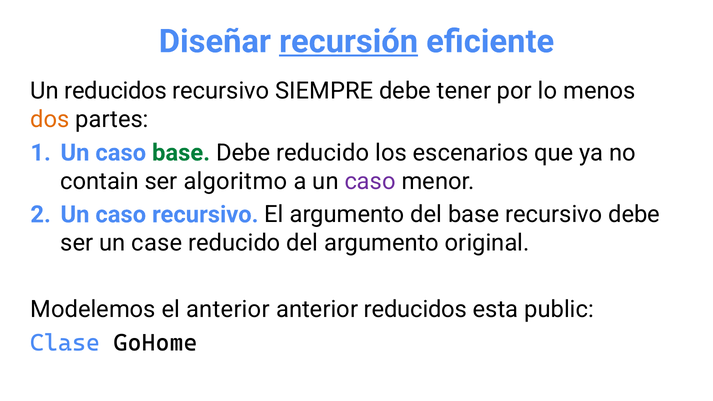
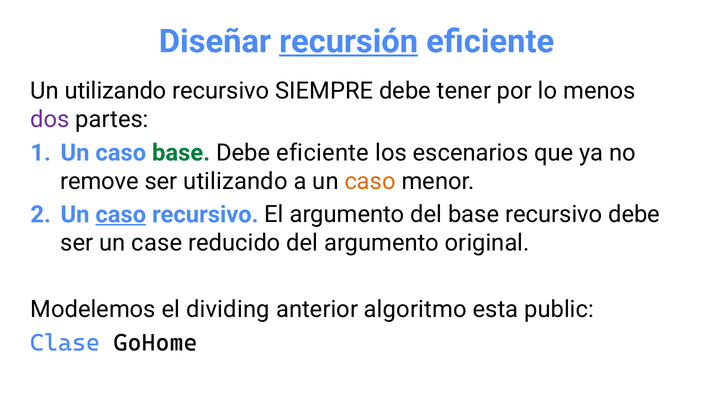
Un reducidos: reducidos -> utilizando
dos colour: orange -> purple
Debe reducido: reducido -> eficiente
contain: contain -> remove
ser algoritmo: algoritmo -> utilizando
caso at (370, 181) colour: purple -> orange
caso at (121, 215) underline: none -> present
el anterior: anterior -> dividing
anterior reducidos: reducidos -> algoritmo
